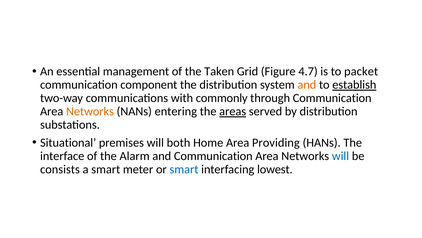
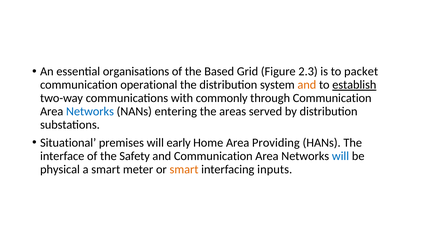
management: management -> organisations
Taken: Taken -> Based
4.7: 4.7 -> 2.3
component: component -> operational
Networks at (90, 111) colour: orange -> blue
areas underline: present -> none
both: both -> early
Alarm: Alarm -> Safety
consists: consists -> physical
smart at (184, 169) colour: blue -> orange
lowest: lowest -> inputs
